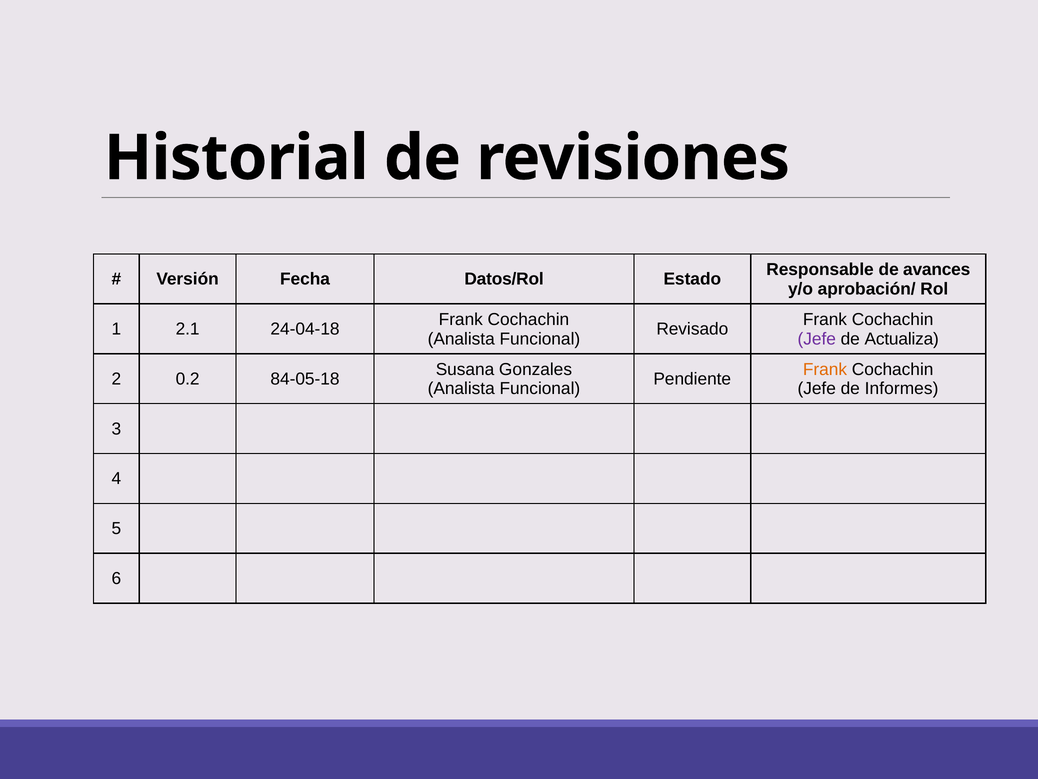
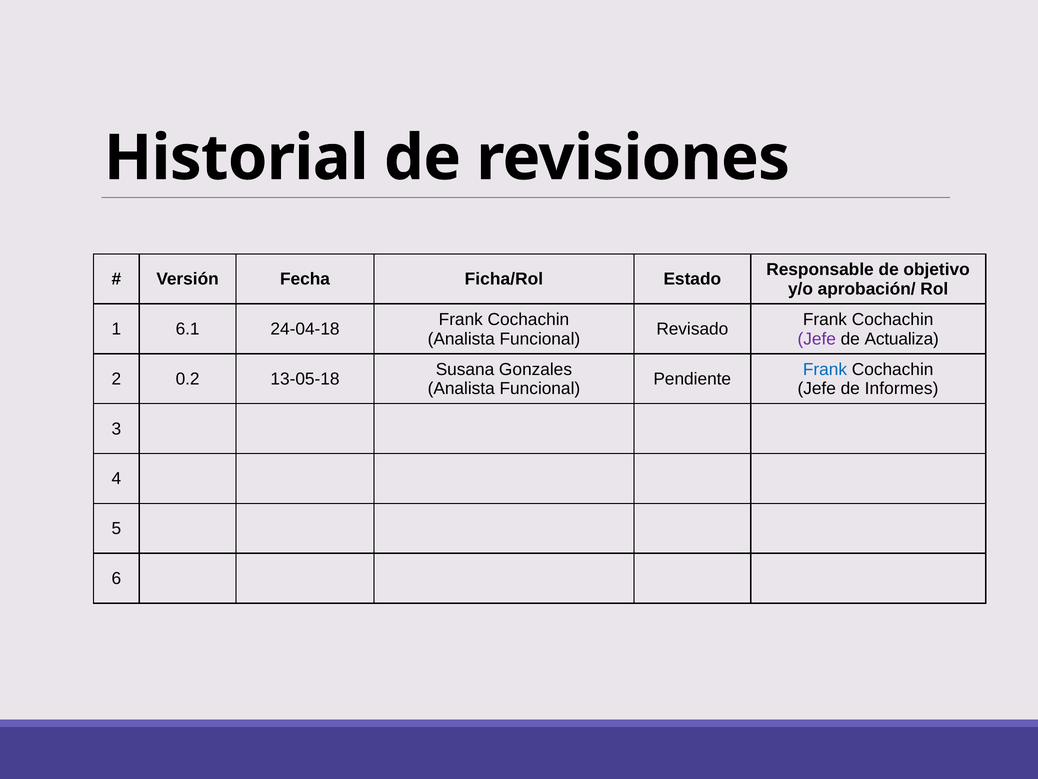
avances: avances -> objetivo
Datos/Rol: Datos/Rol -> Ficha/Rol
2.1: 2.1 -> 6.1
Frank at (825, 369) colour: orange -> blue
84-05-18: 84-05-18 -> 13-05-18
